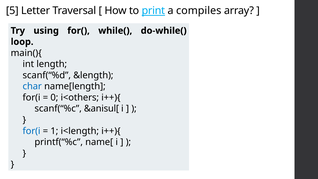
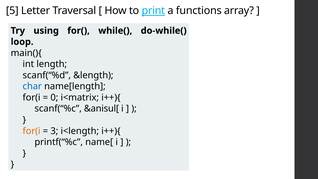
compiles: compiles -> functions
i<others: i<others -> i<matrix
for(i at (32, 131) colour: blue -> orange
1: 1 -> 3
